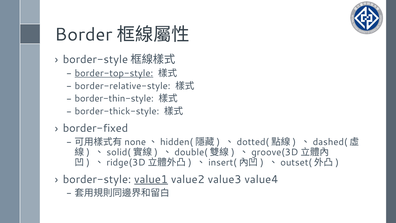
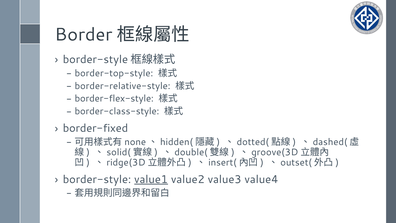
border-top-style underline: present -> none
border-thin-style: border-thin-style -> border-flex-style
border-thick-style: border-thick-style -> border-class-style
